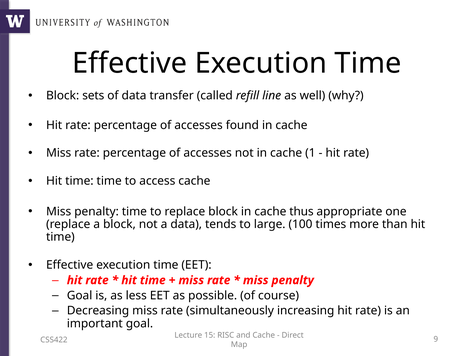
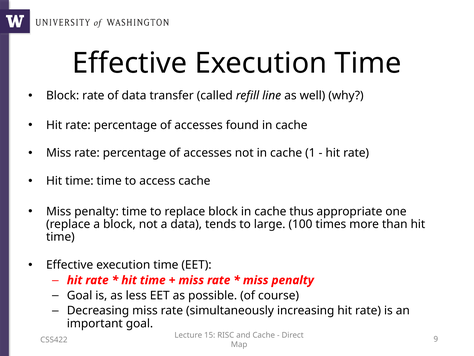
Block sets: sets -> rate
